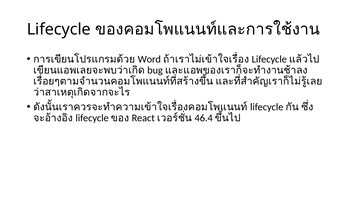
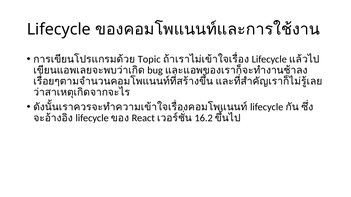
Word: Word -> Topic
46.4: 46.4 -> 16.2
